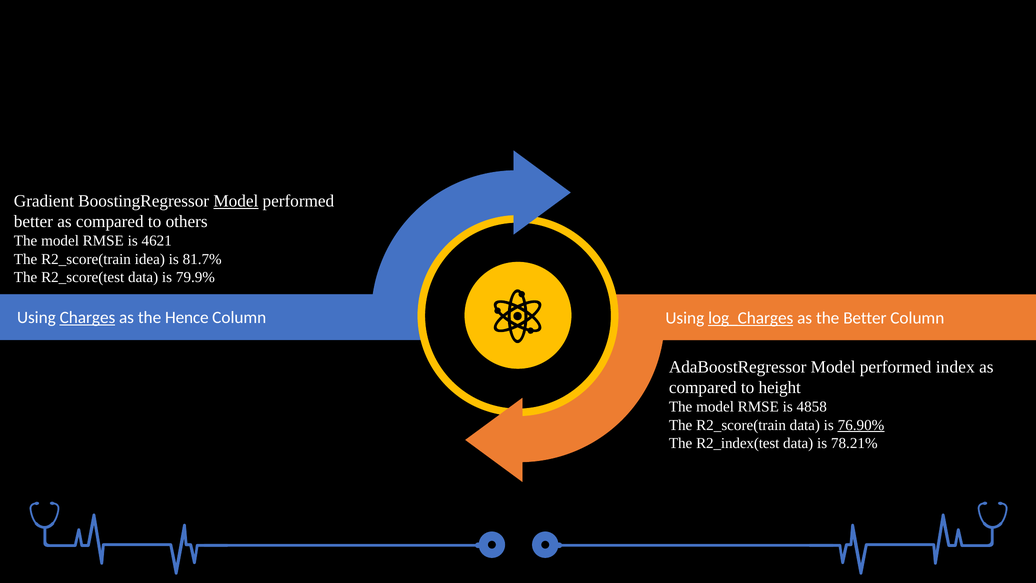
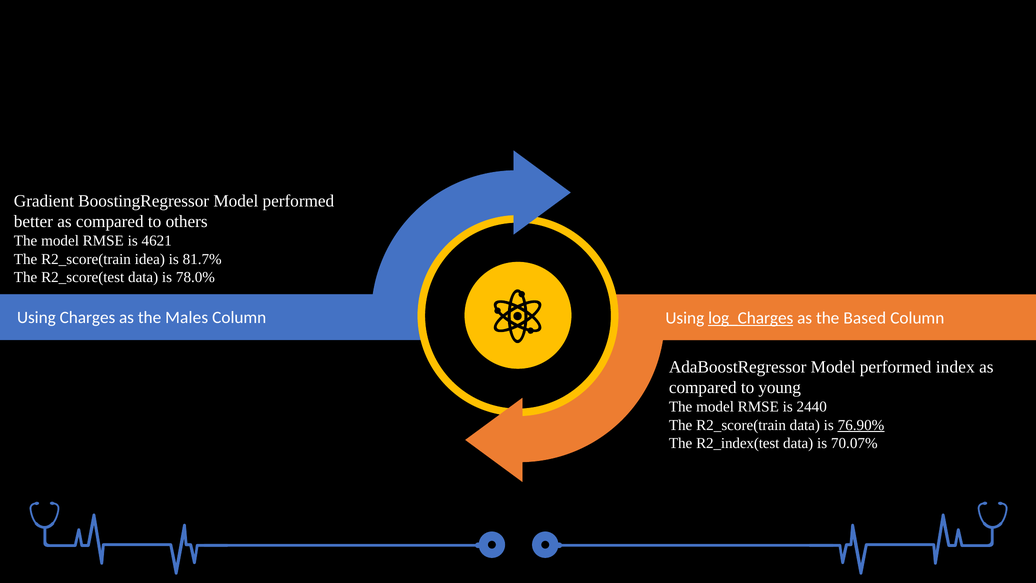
Model at (236, 201) underline: present -> none
79.9%: 79.9% -> 78.0%
Charges underline: present -> none
Hence: Hence -> Males
the Better: Better -> Based
height: height -> young
4858: 4858 -> 2440
78.21%: 78.21% -> 70.07%
